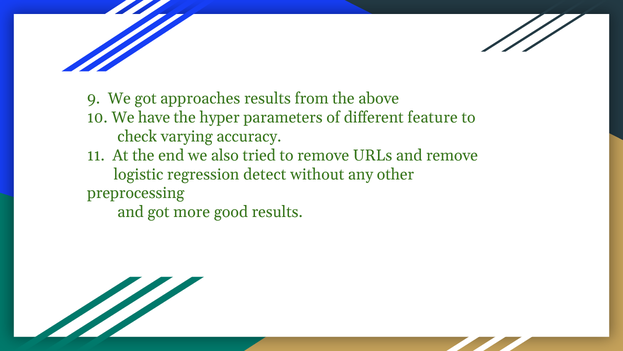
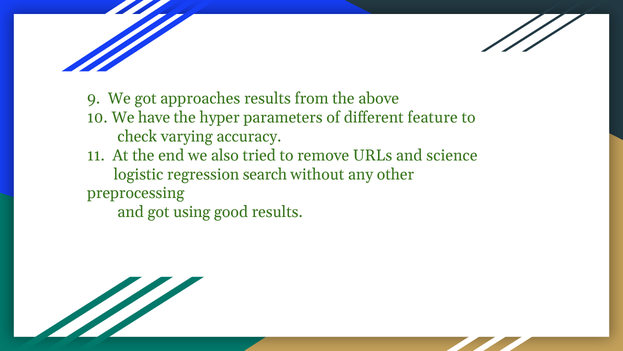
and remove: remove -> science
detect: detect -> search
more: more -> using
